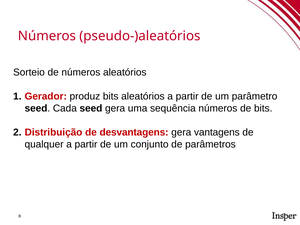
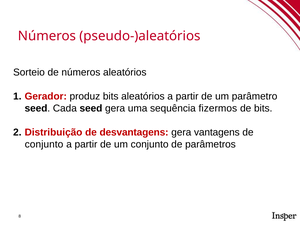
sequência números: números -> fizermos
qualquer at (44, 144): qualquer -> conjunto
